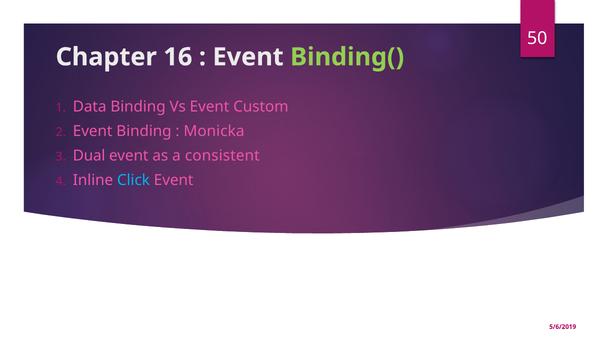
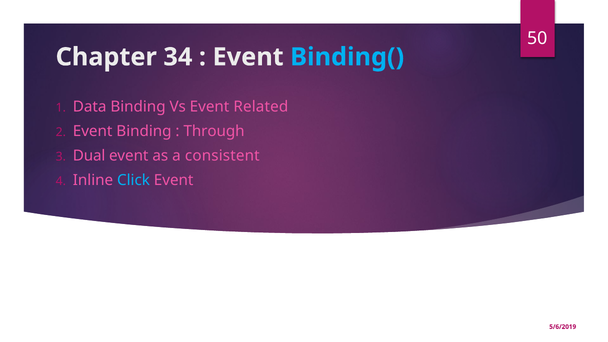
16: 16 -> 34
Binding( colour: light green -> light blue
Custom: Custom -> Related
Monicka: Monicka -> Through
